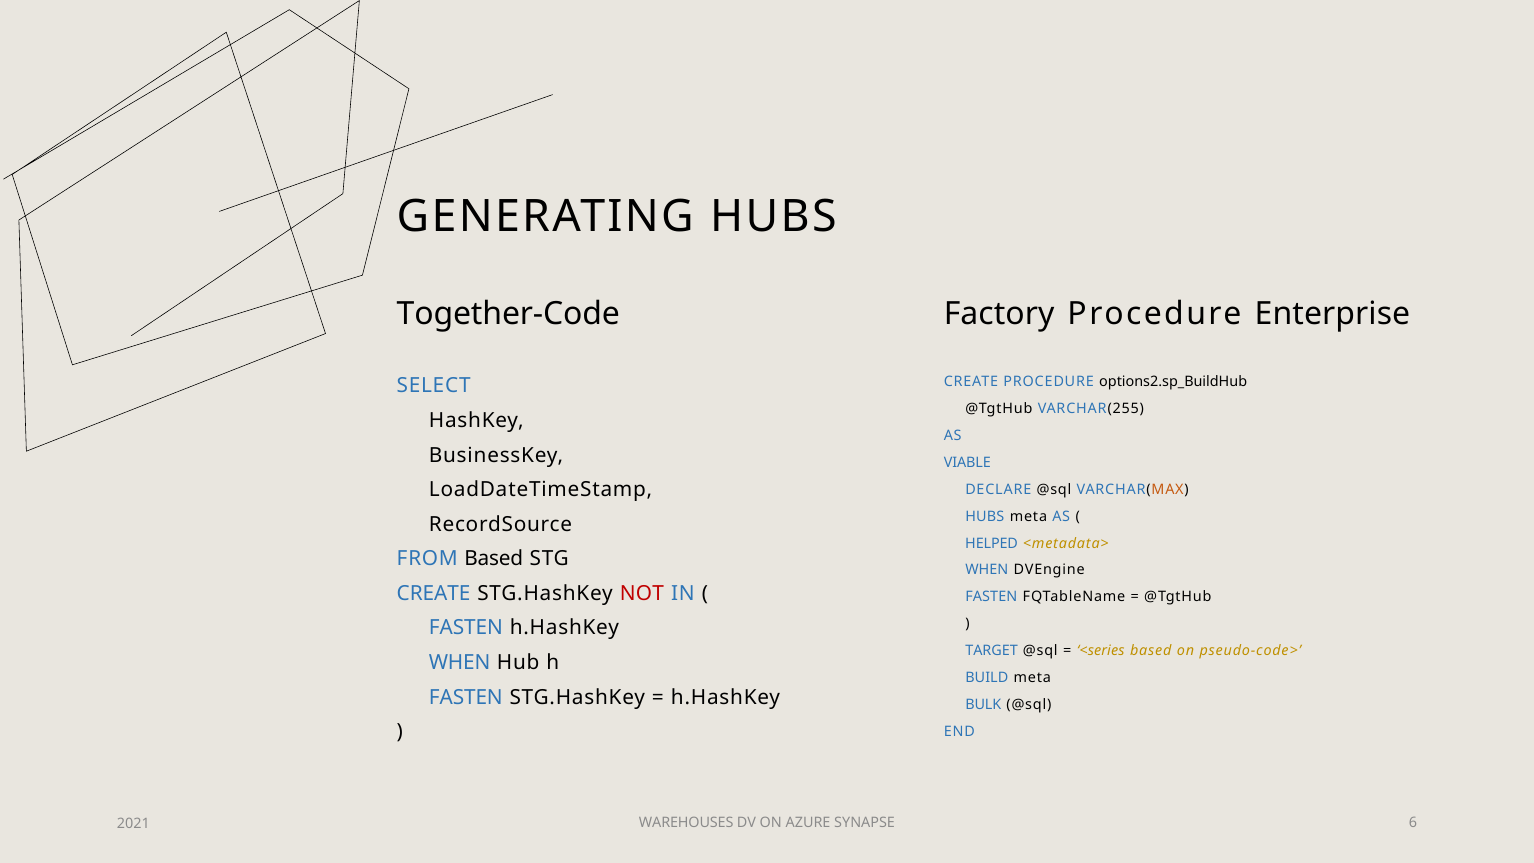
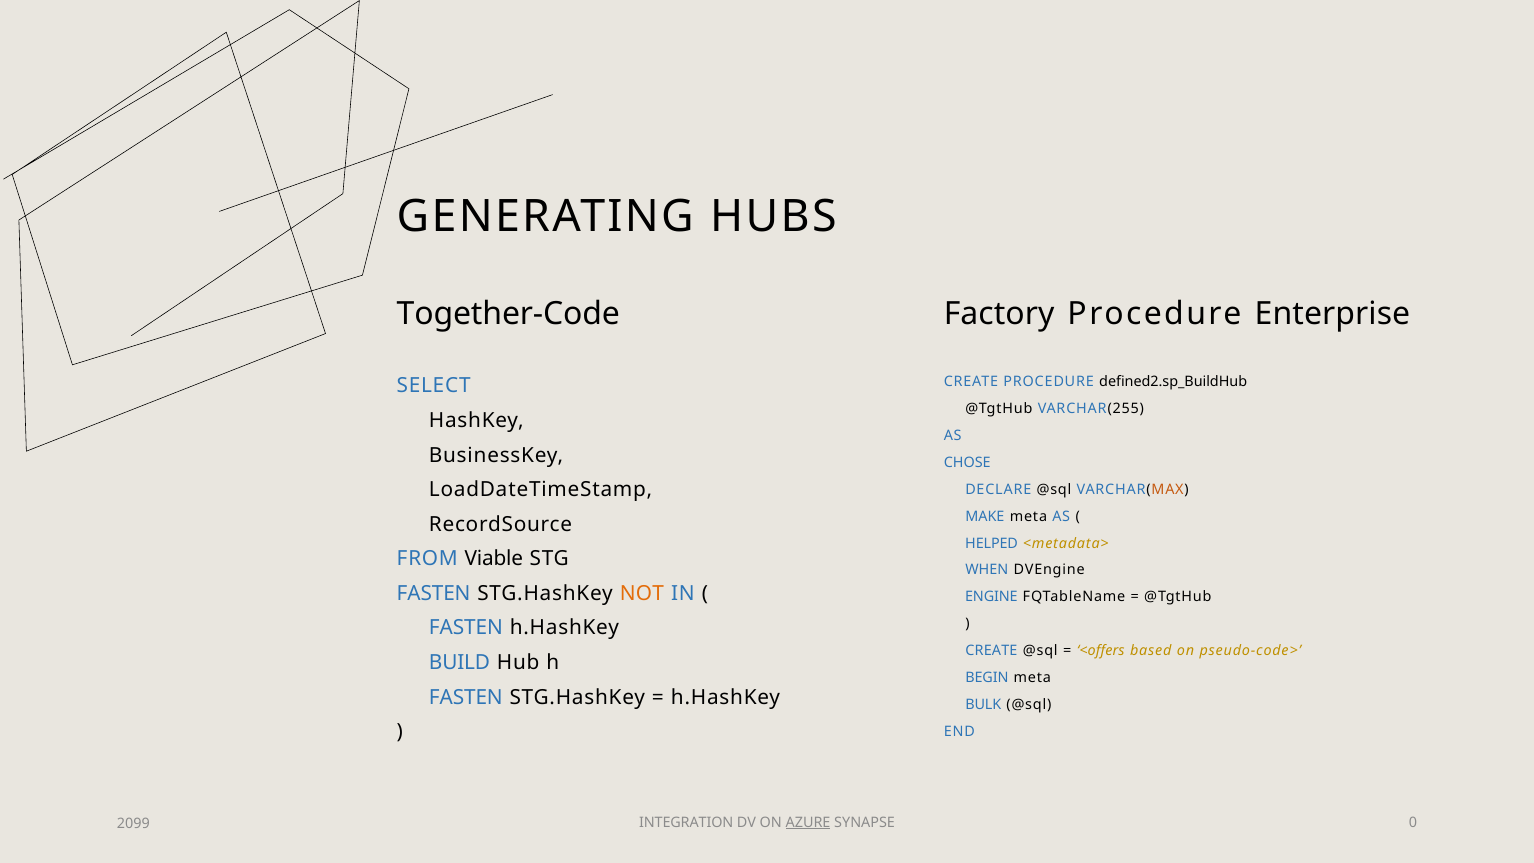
options2.sp_BuildHub: options2.sp_BuildHub -> defined2.sp_BuildHub
VIABLE: VIABLE -> CHOSE
HUBS at (985, 516): HUBS -> MAKE
FROM Based: Based -> Viable
CREATE at (434, 593): CREATE -> FASTEN
NOT colour: red -> orange
FASTEN at (991, 597): FASTEN -> ENGINE
TARGET at (992, 651): TARGET -> CREATE
<series: <series -> <offers
WHEN at (460, 663): WHEN -> BUILD
BUILD: BUILD -> BEGIN
WAREHOUSES: WAREHOUSES -> INTEGRATION
AZURE underline: none -> present
6: 6 -> 0
2021: 2021 -> 2099
